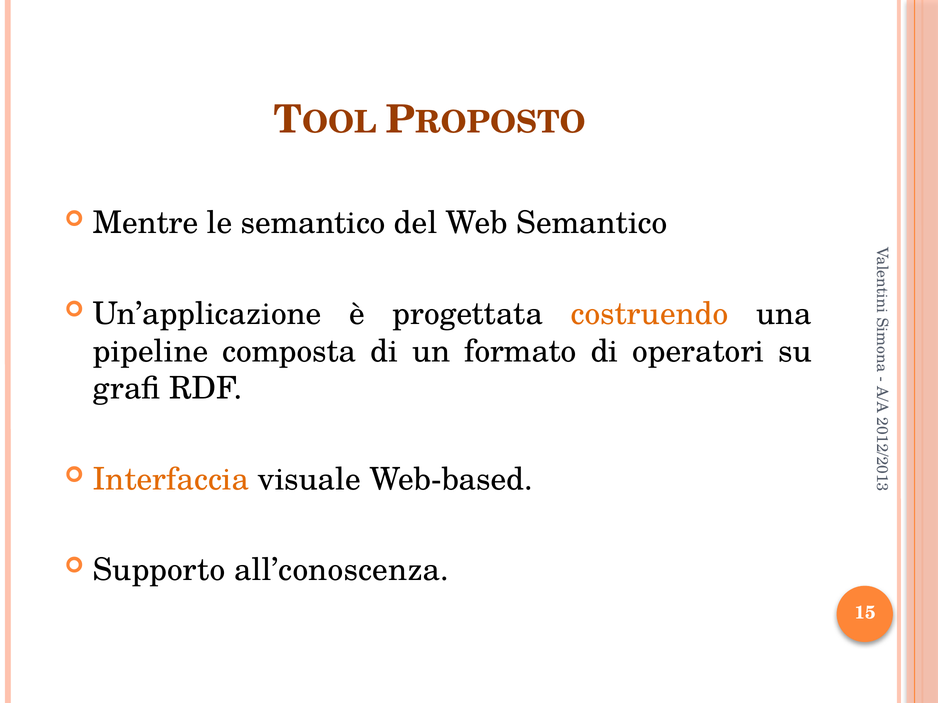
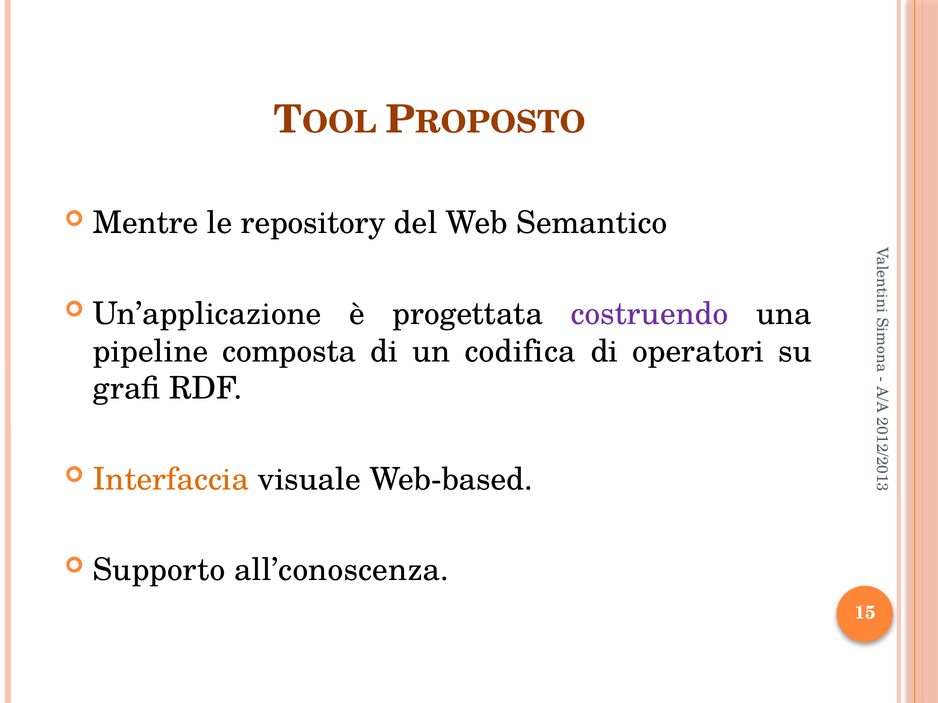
le semantico: semantico -> repository
costruendo colour: orange -> purple
formato: formato -> codifica
